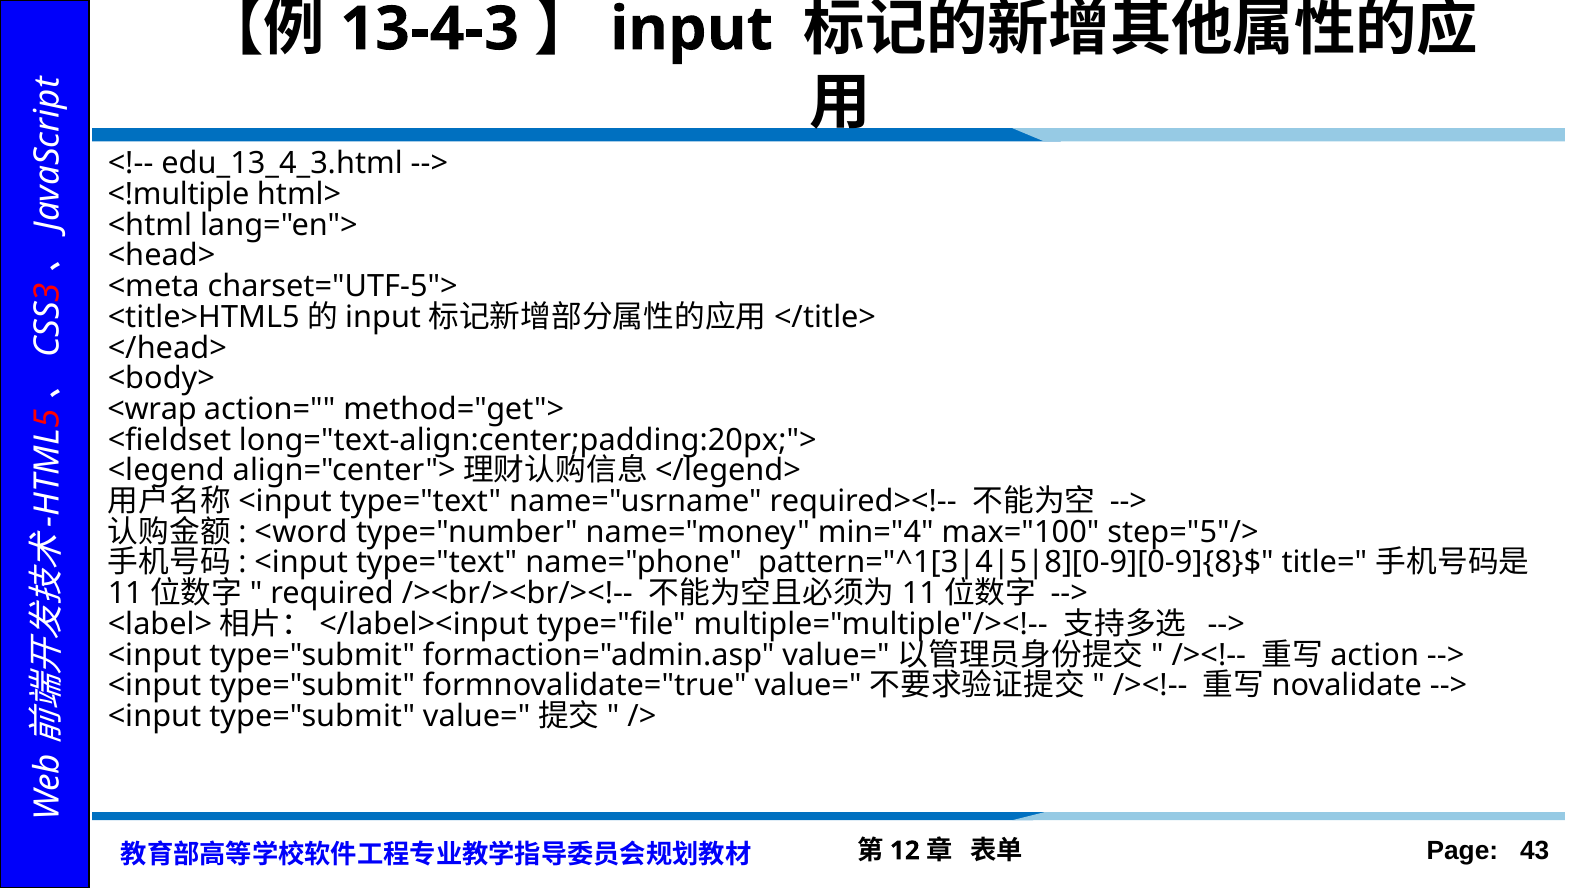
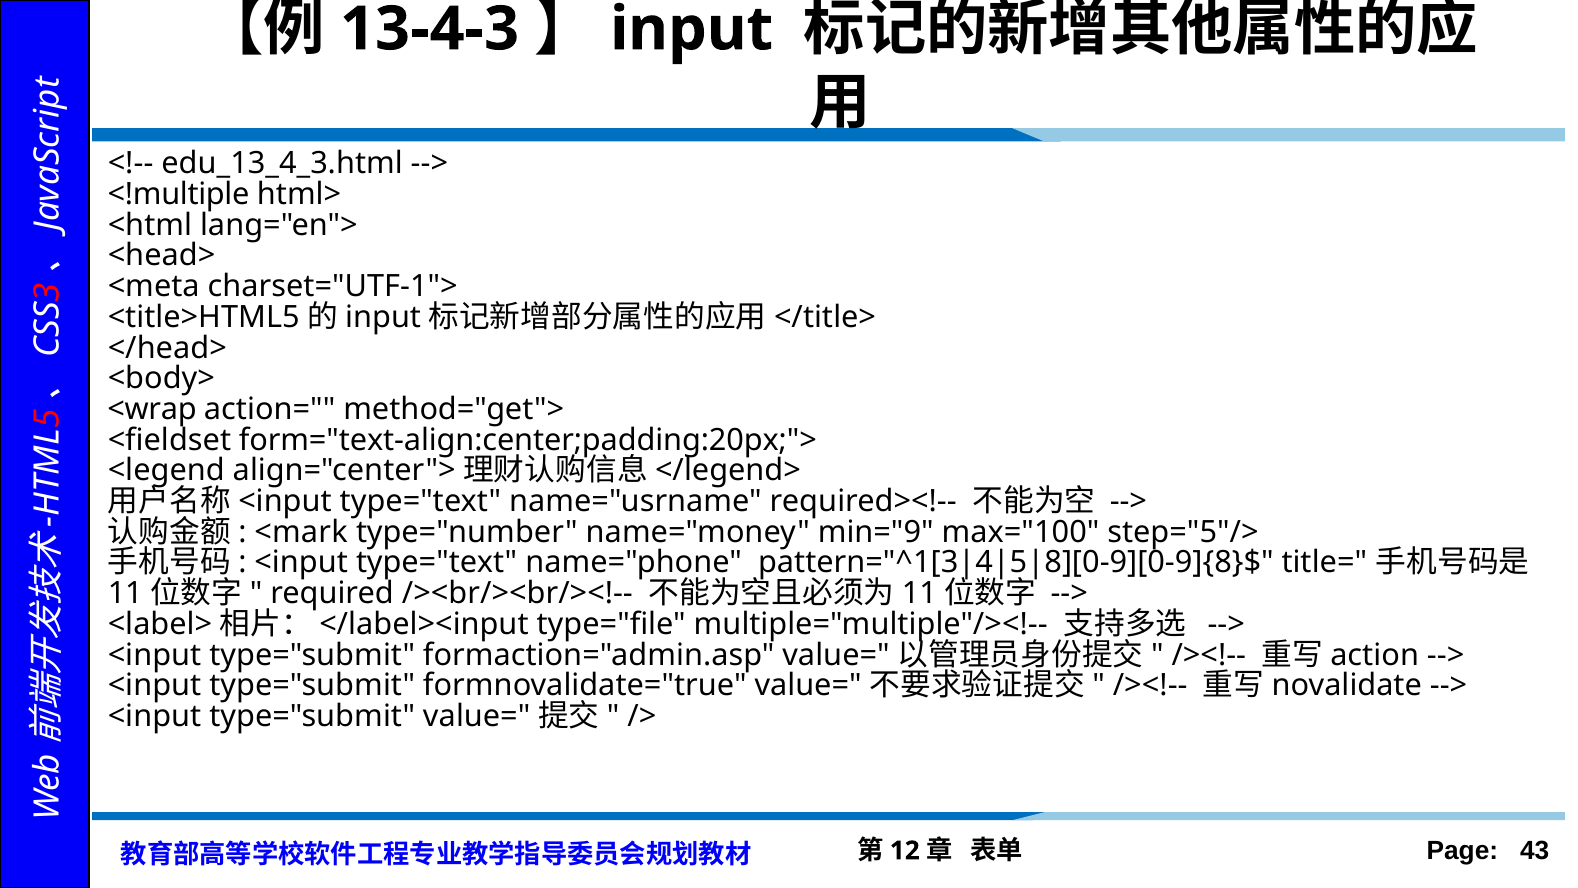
charset="UTF-5">: charset="UTF-5"> -> charset="UTF-1">
long="text-align:center;padding:20px;">: long="text-align:center;padding:20px;"> -> form="text-align:center;padding:20px;">
<word: <word -> <mark
min="4: min="4 -> min="9
